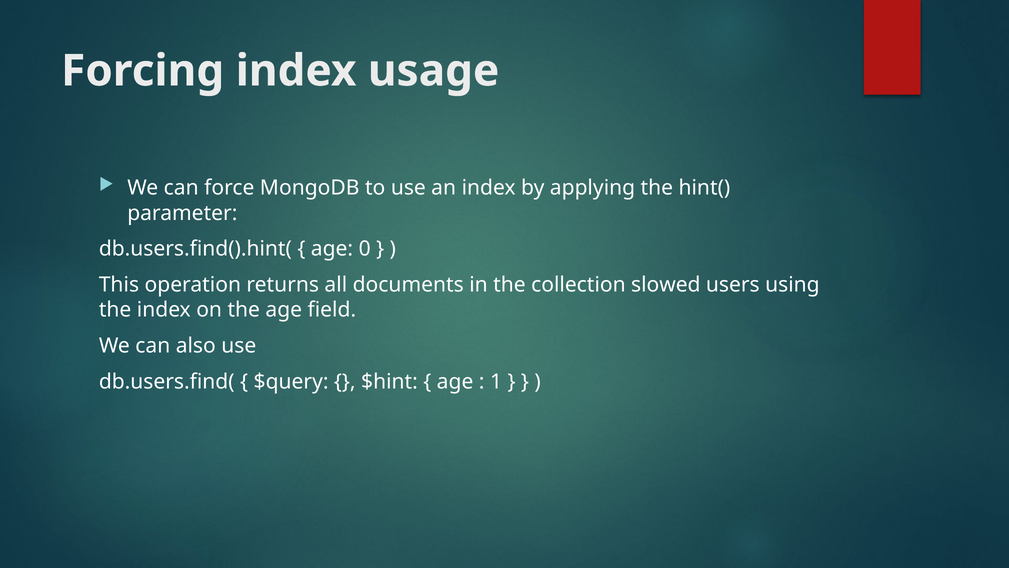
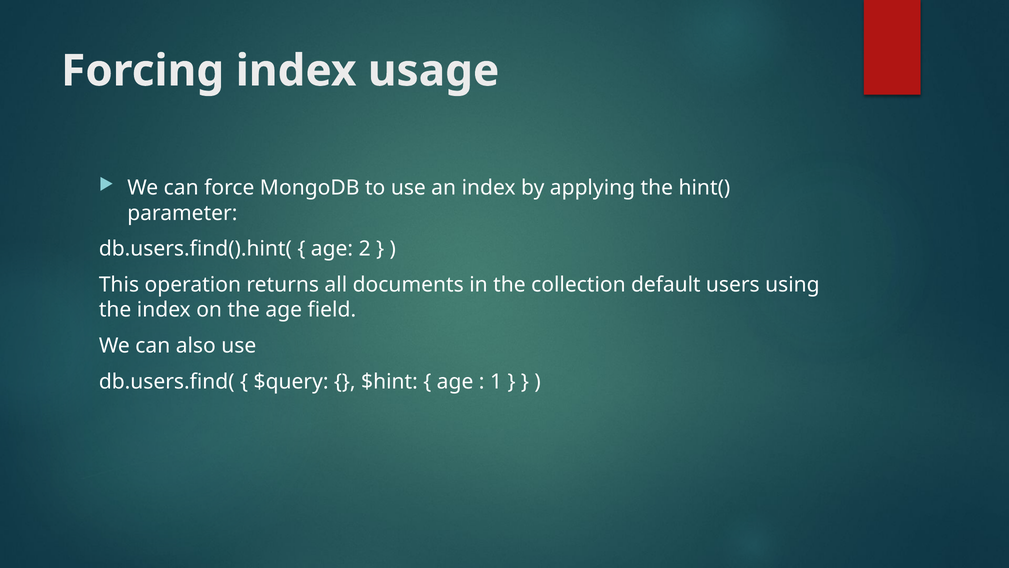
0: 0 -> 2
slowed: slowed -> default
